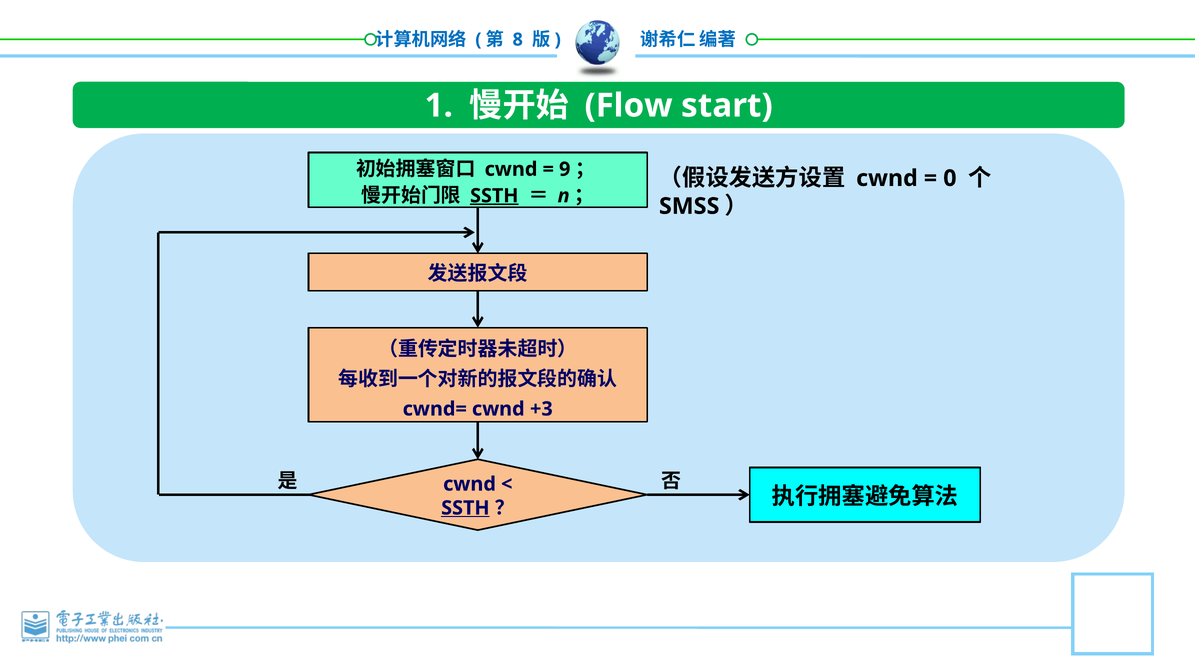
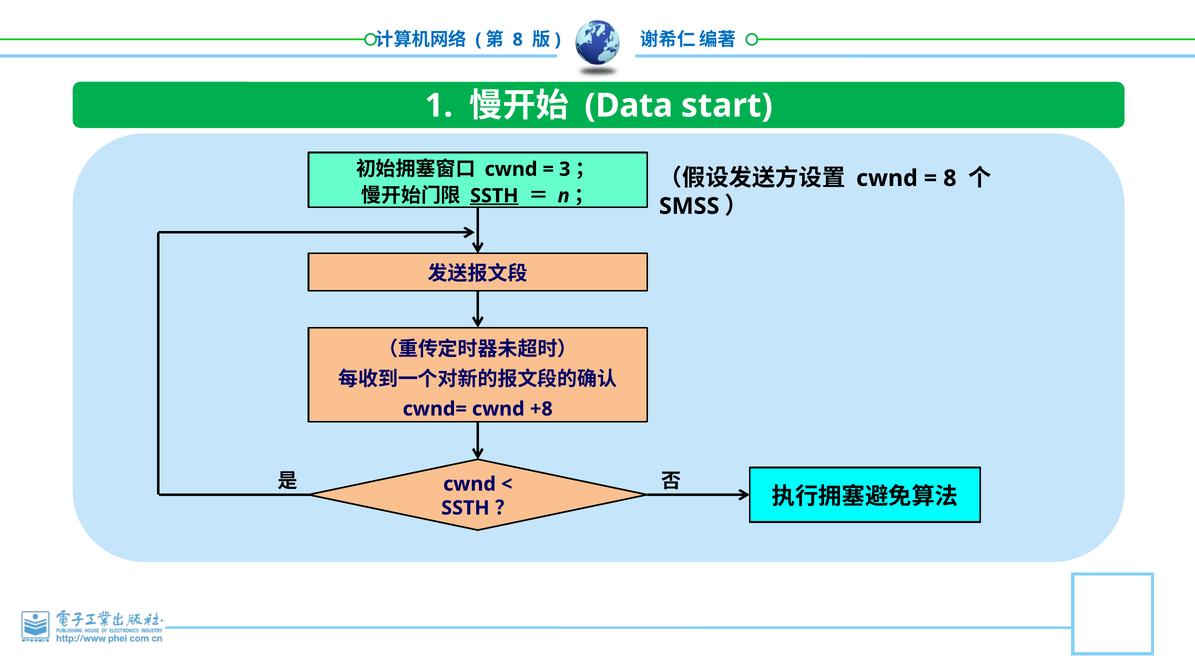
Flow: Flow -> Data
9: 9 -> 3
0 at (950, 178): 0 -> 8
+3: +3 -> +8
SSTH at (465, 508) underline: present -> none
